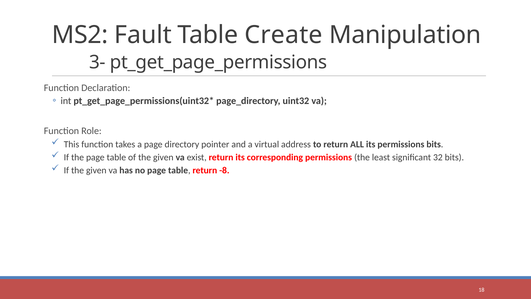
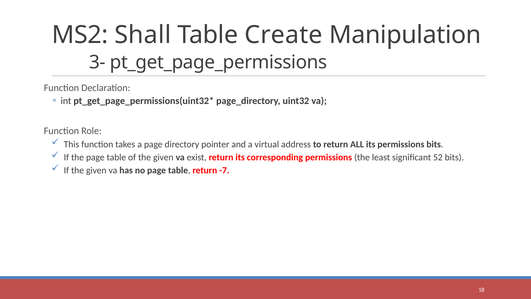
Fault: Fault -> Shall
32: 32 -> 52
-8: -8 -> -7
